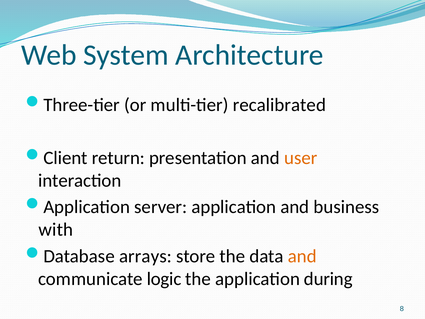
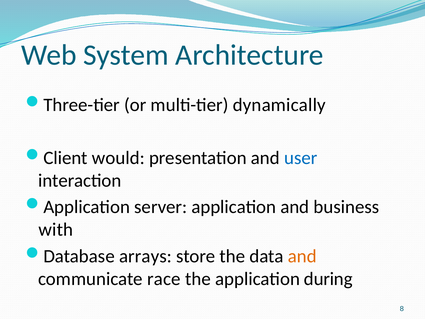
recalibrated: recalibrated -> dynamically
return: return -> would
user colour: orange -> blue
logic: logic -> race
